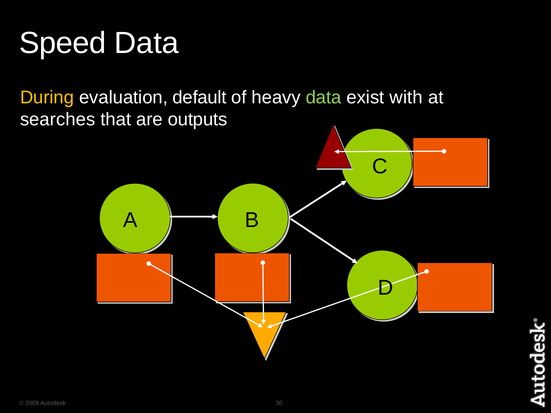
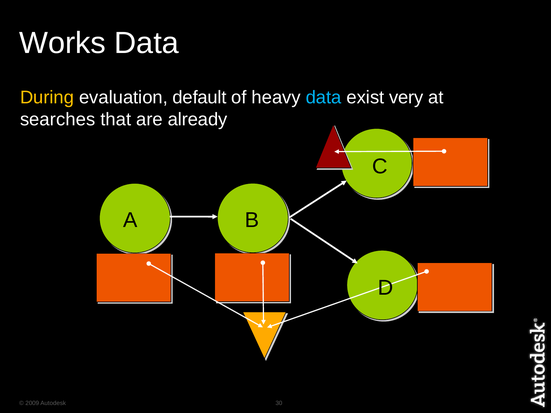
Speed: Speed -> Works
data at (324, 98) colour: light green -> light blue
with: with -> very
outputs: outputs -> already
